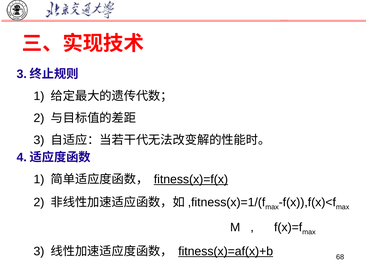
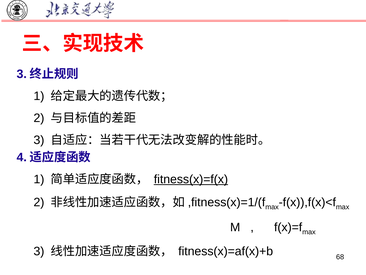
fitness(x)=af(x)+b underline: present -> none
